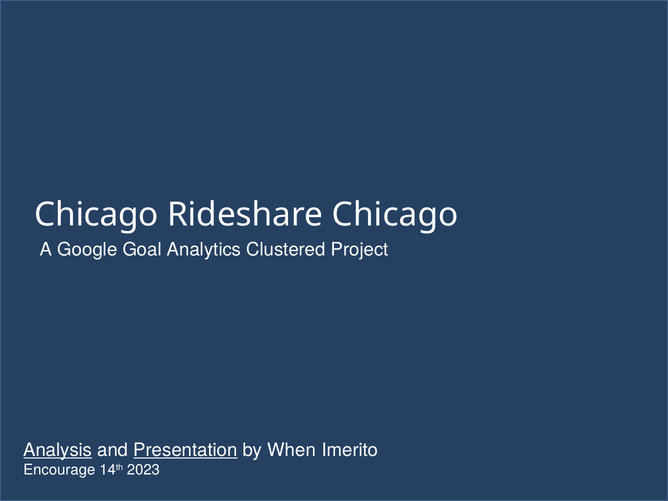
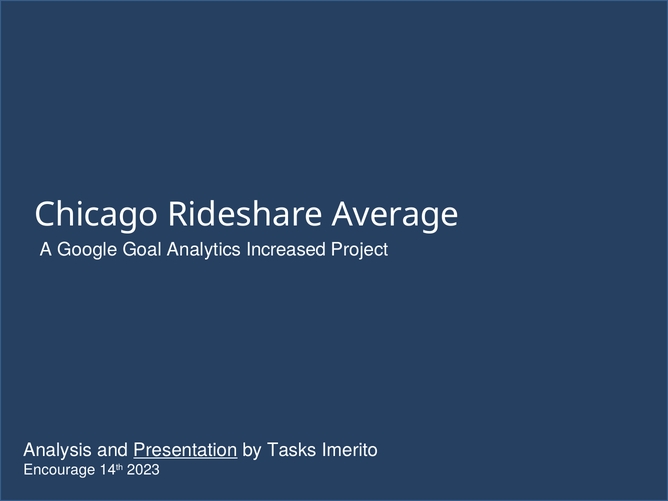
Rideshare Chicago: Chicago -> Average
Clustered: Clustered -> Increased
Analysis underline: present -> none
When: When -> Tasks
